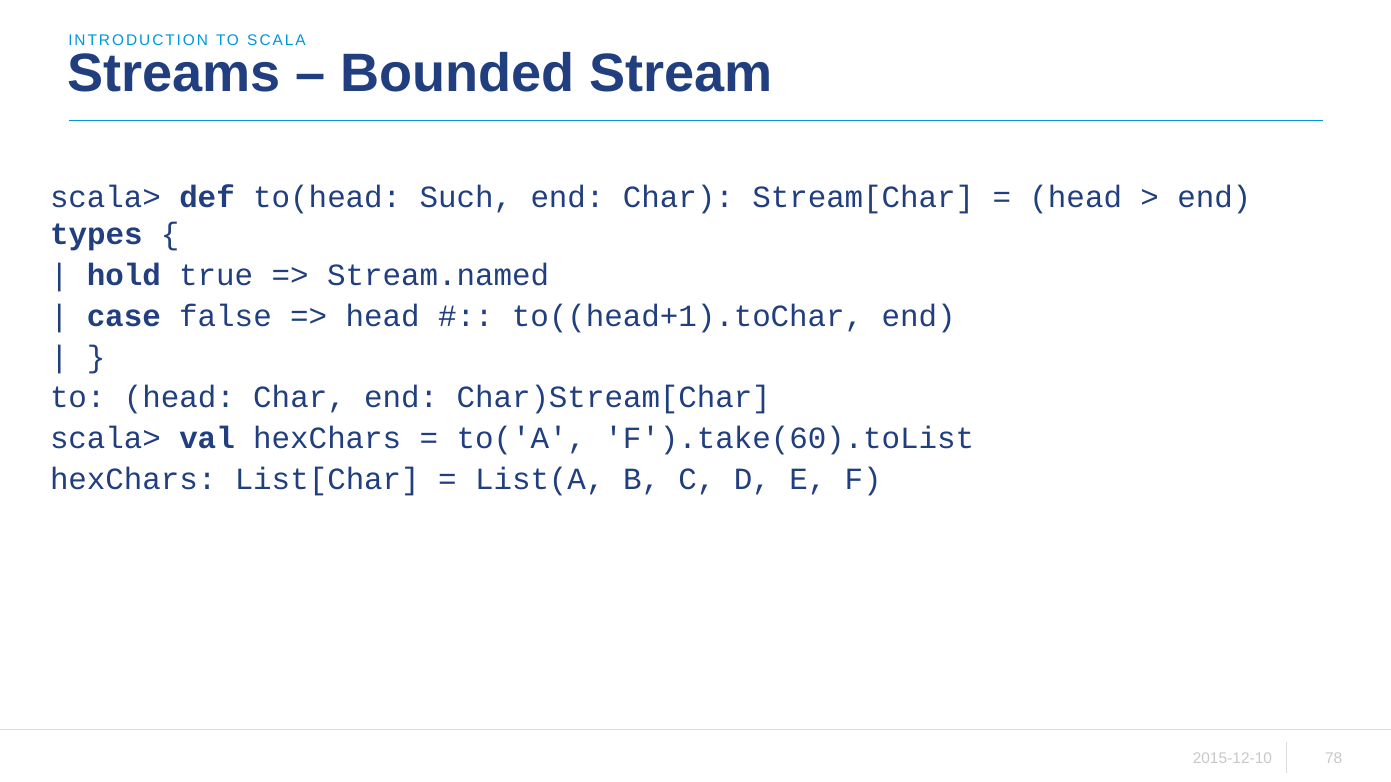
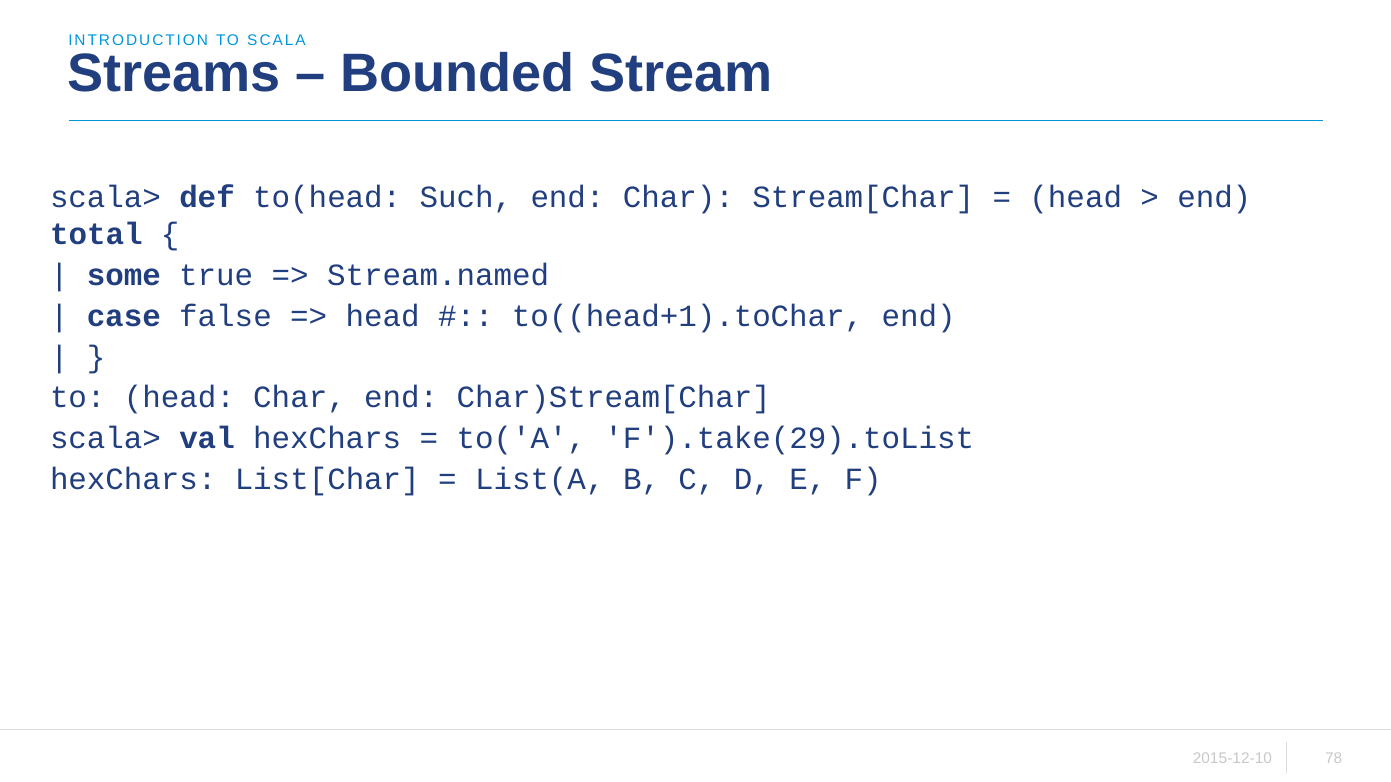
types: types -> total
hold: hold -> some
F').take(60).toList: F').take(60).toList -> F').take(29).toList
